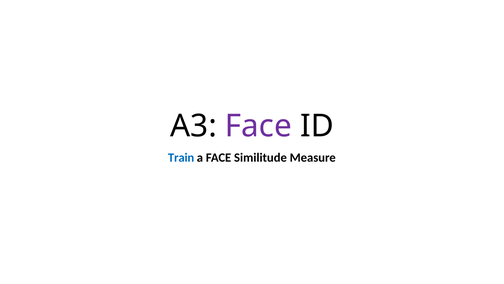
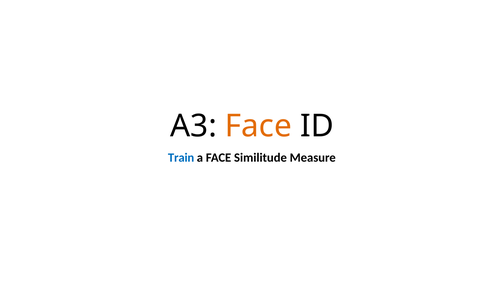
Face at (258, 126) colour: purple -> orange
